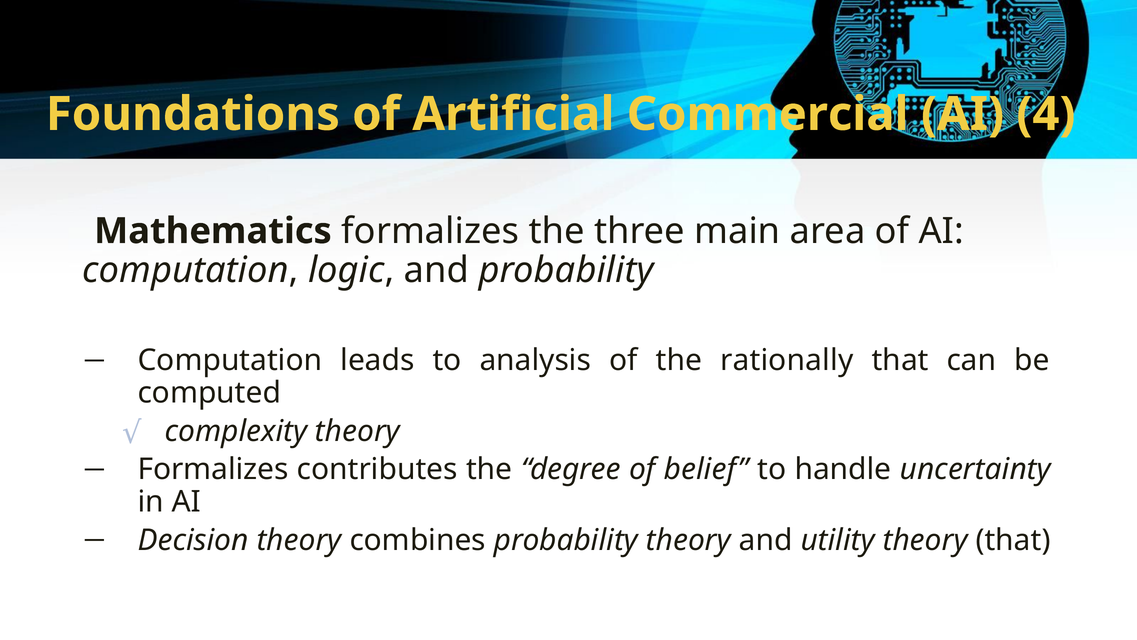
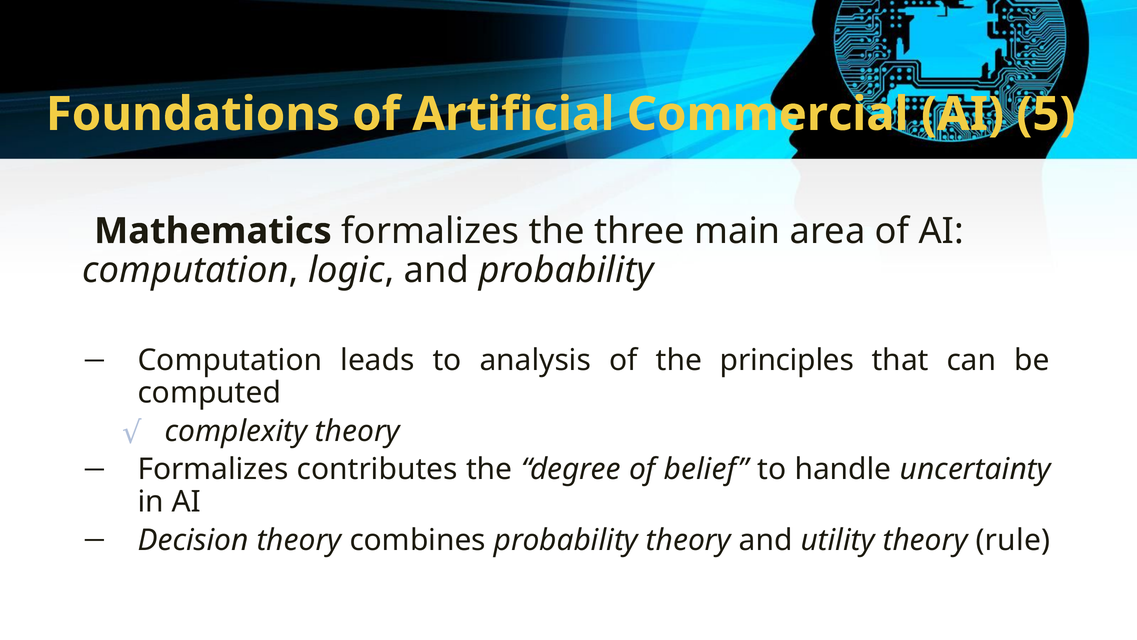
4: 4 -> 5
rationally: rationally -> principles
theory that: that -> rule
